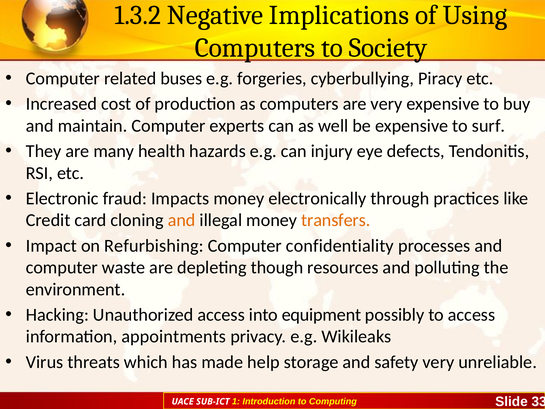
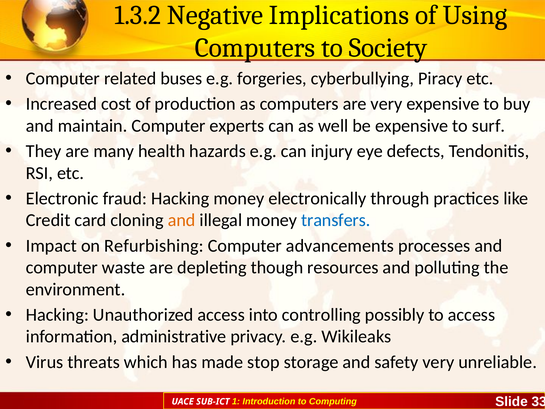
fraud Impacts: Impacts -> Hacking
transfers colour: orange -> blue
confidentiality: confidentiality -> advancements
equipment: equipment -> controlling
appointments: appointments -> administrative
help: help -> stop
